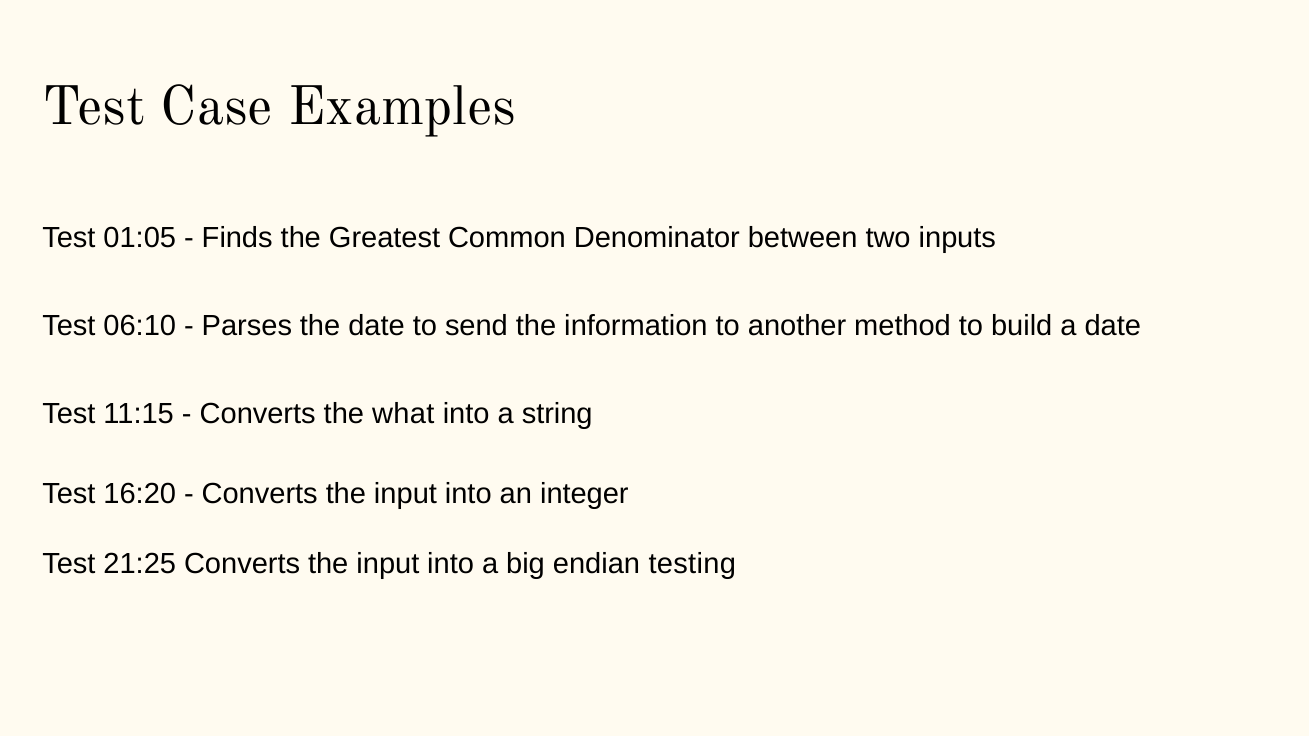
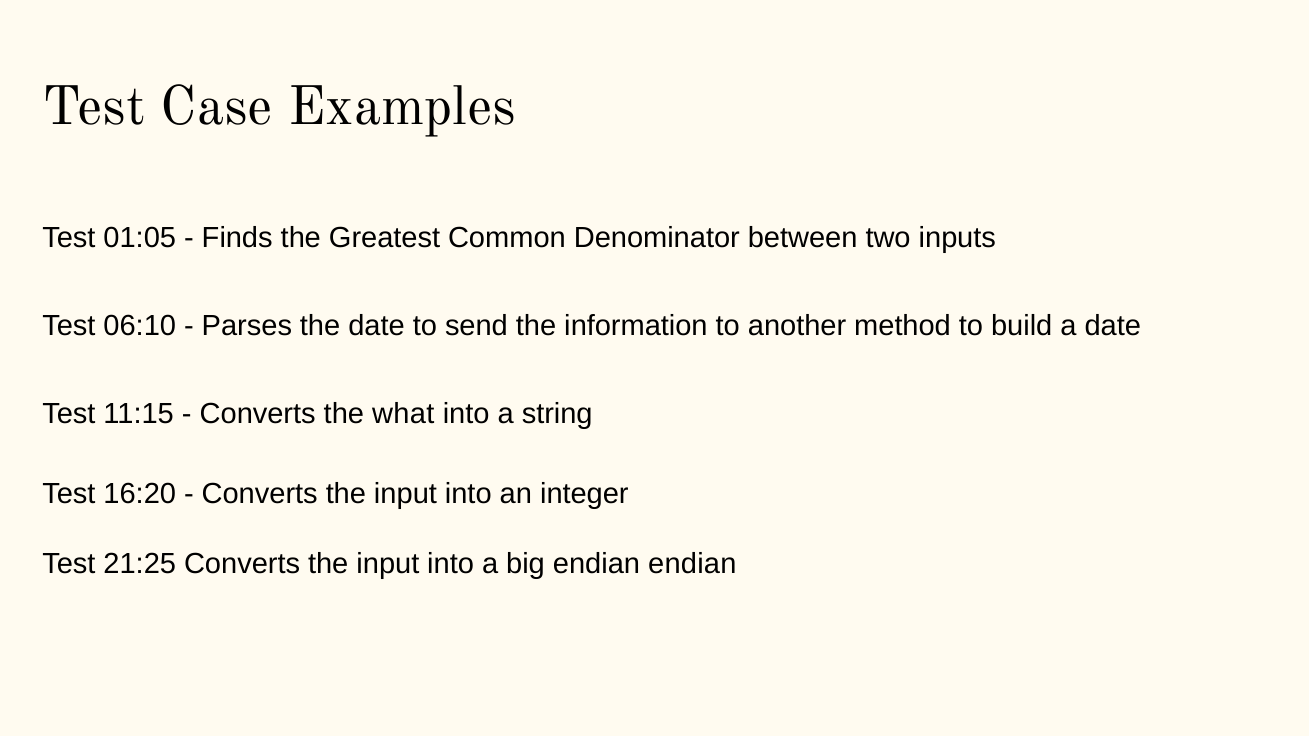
endian testing: testing -> endian
